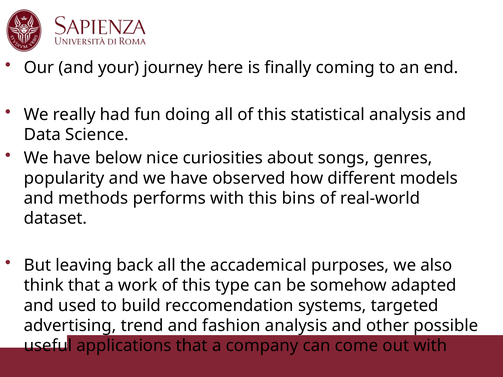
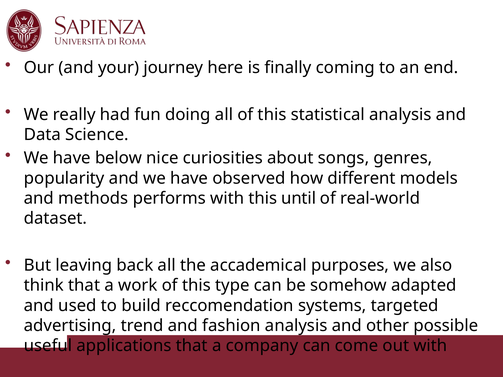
bins: bins -> until
